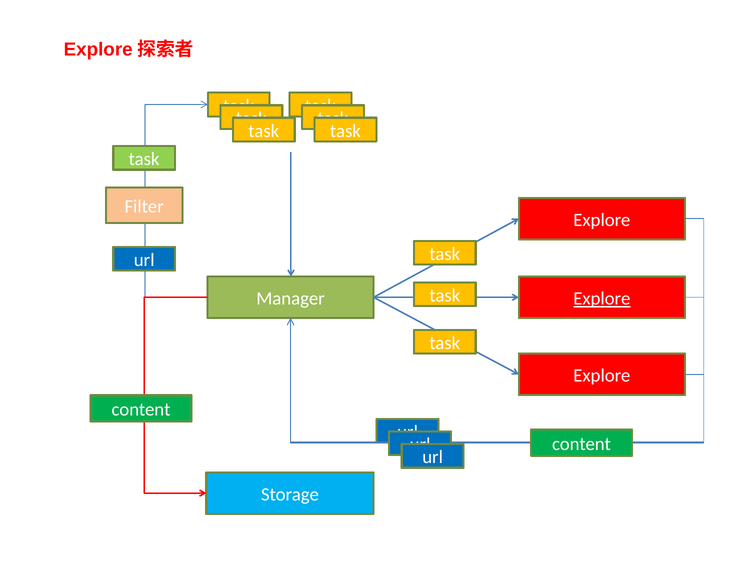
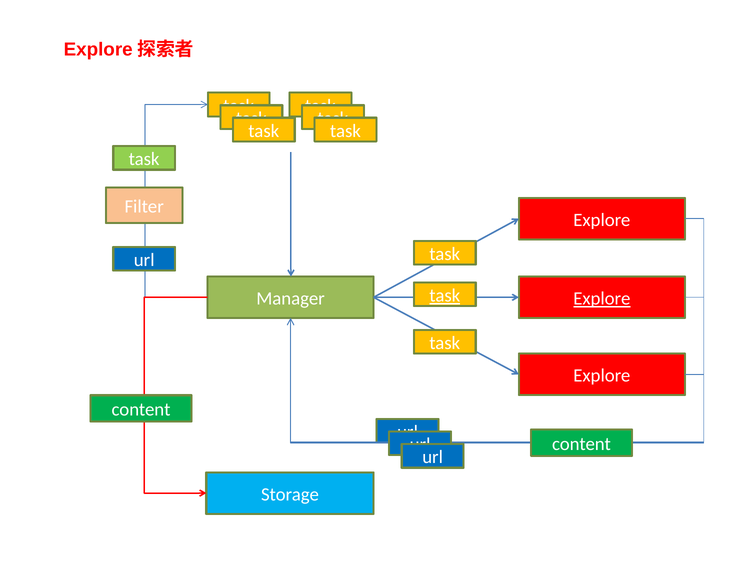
task at (445, 296) underline: none -> present
